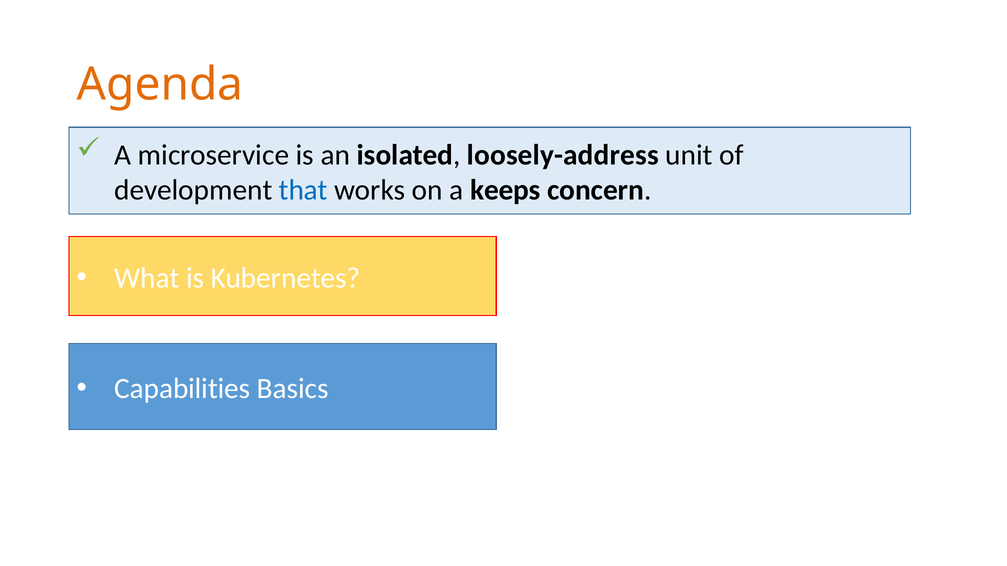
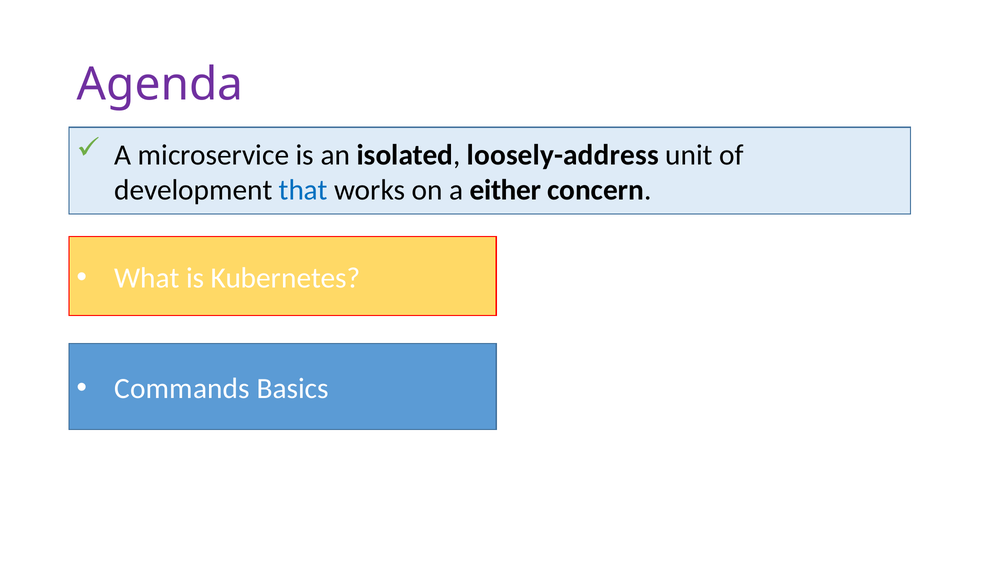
Agenda colour: orange -> purple
keeps: keeps -> either
Capabilities: Capabilities -> Commands
